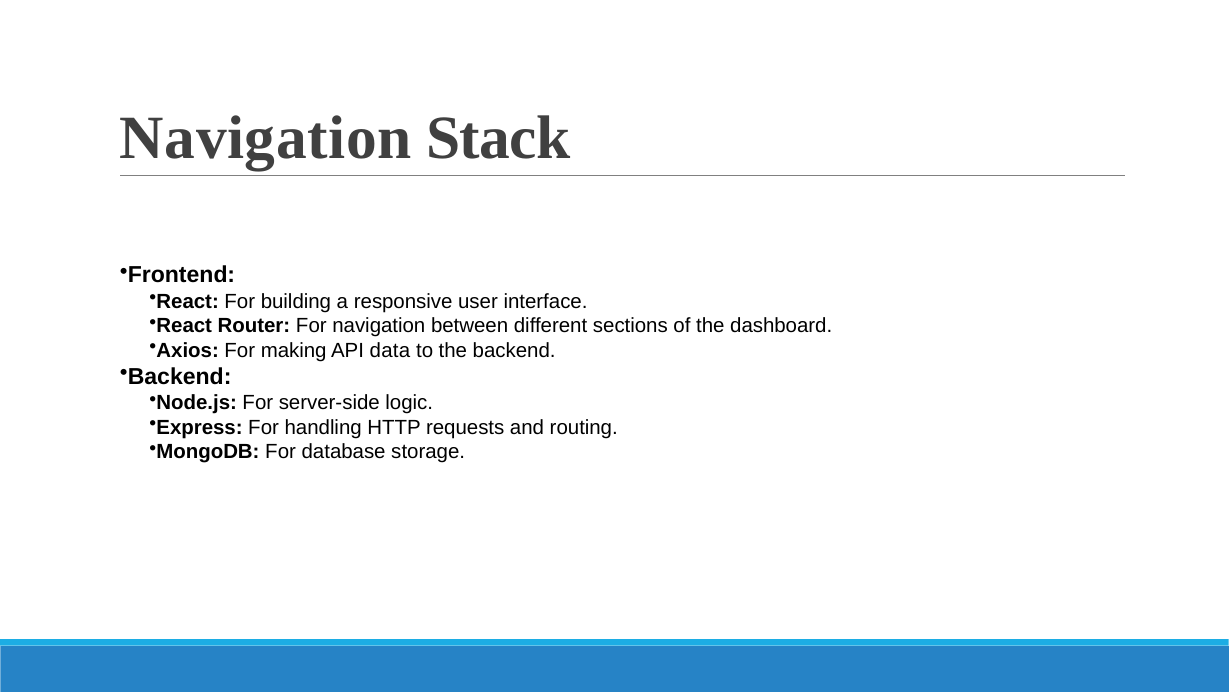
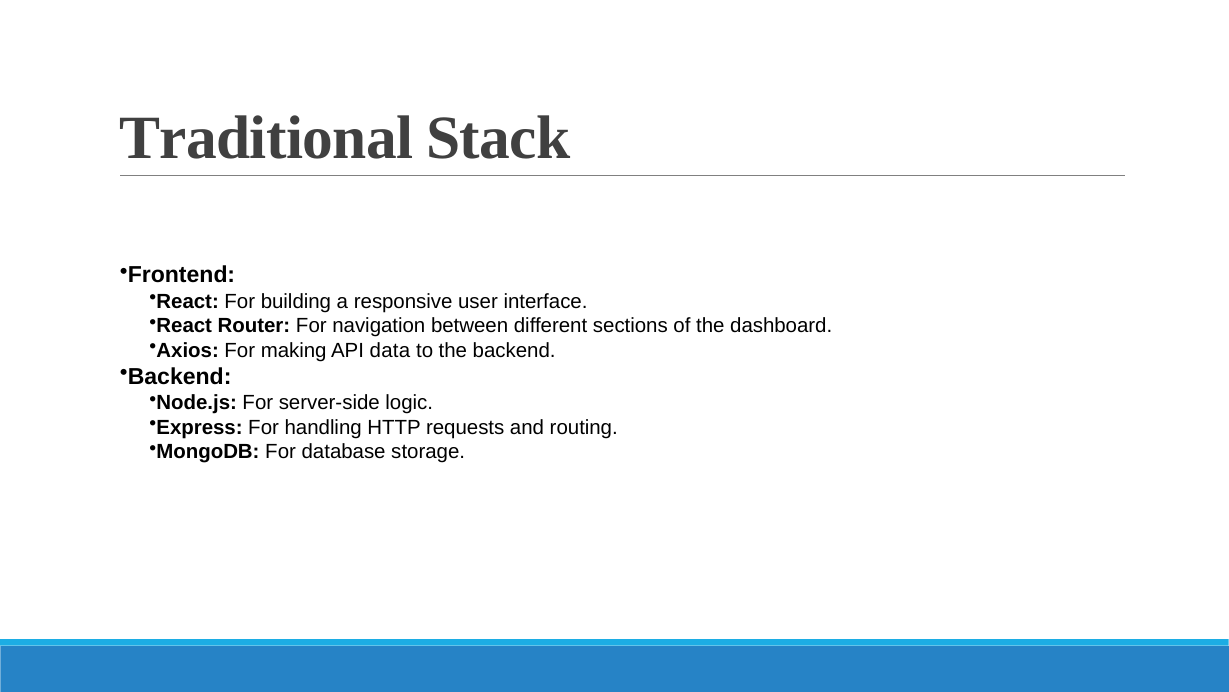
Navigation at (266, 138): Navigation -> Traditional
